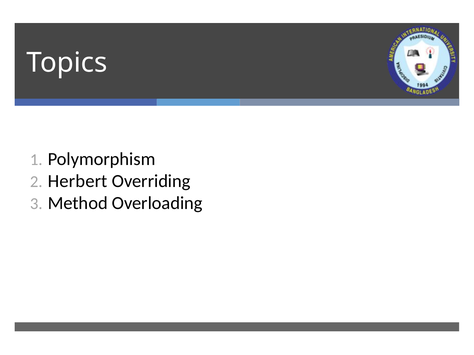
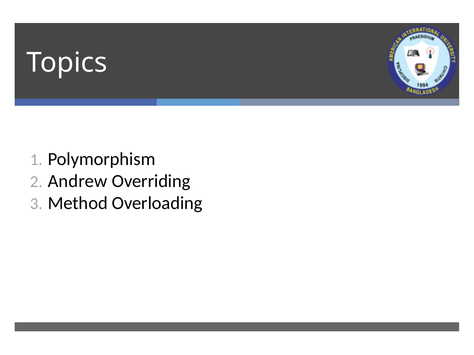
Herbert: Herbert -> Andrew
